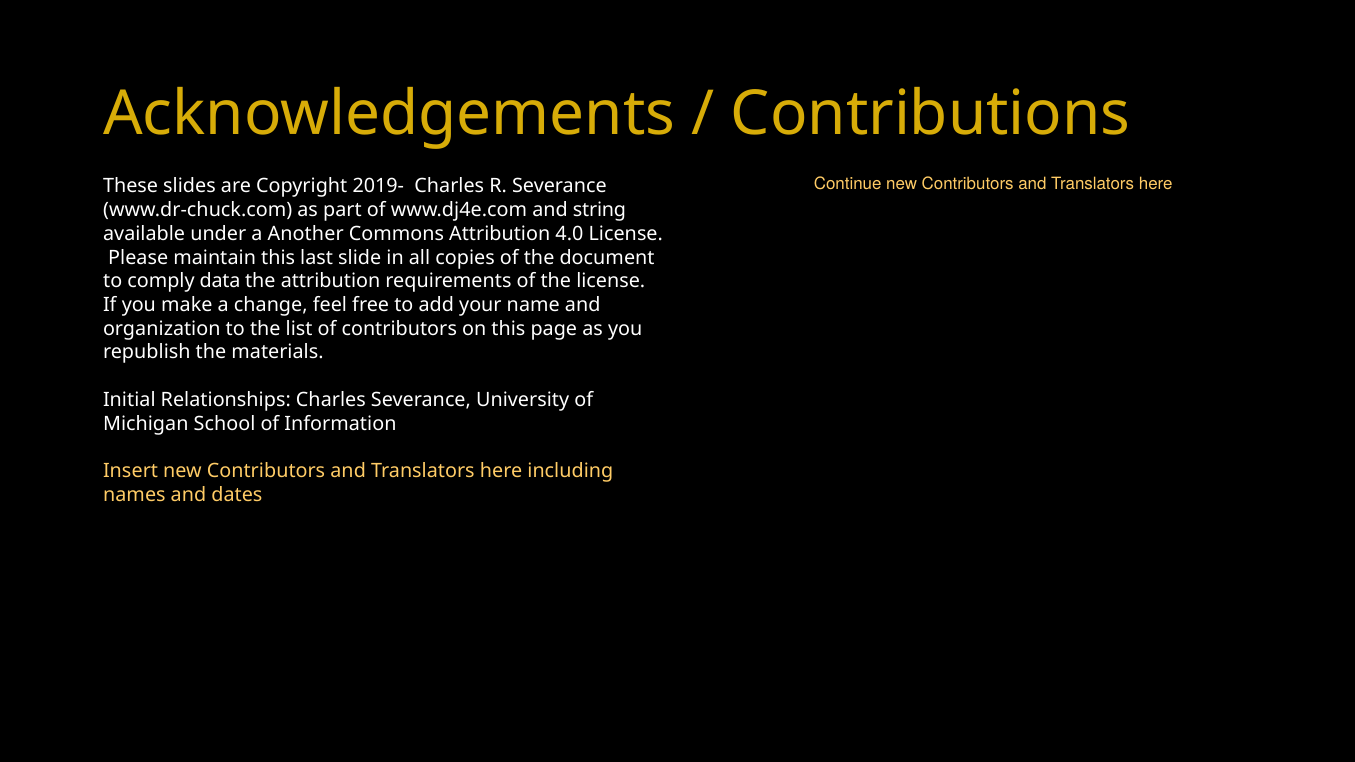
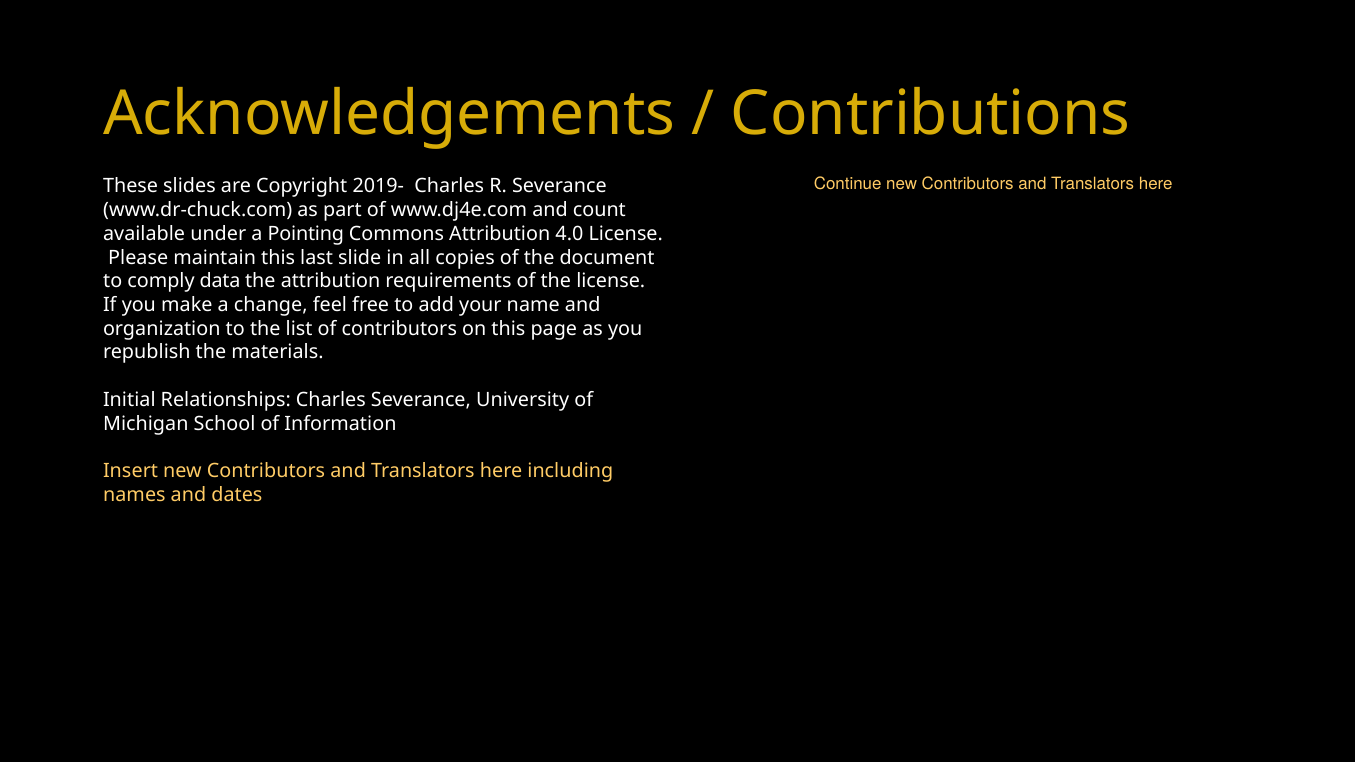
string: string -> count
Another: Another -> Pointing
